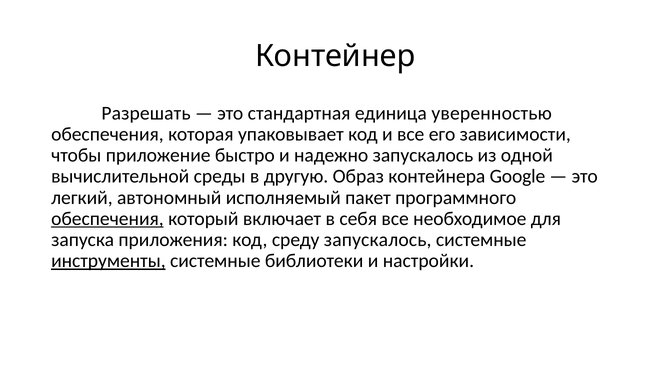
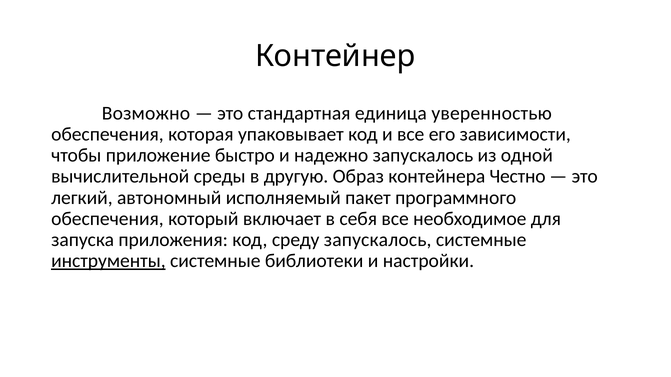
Разрешать: Разрешать -> Возможно
Google: Google -> Честно
обеспечения at (107, 219) underline: present -> none
